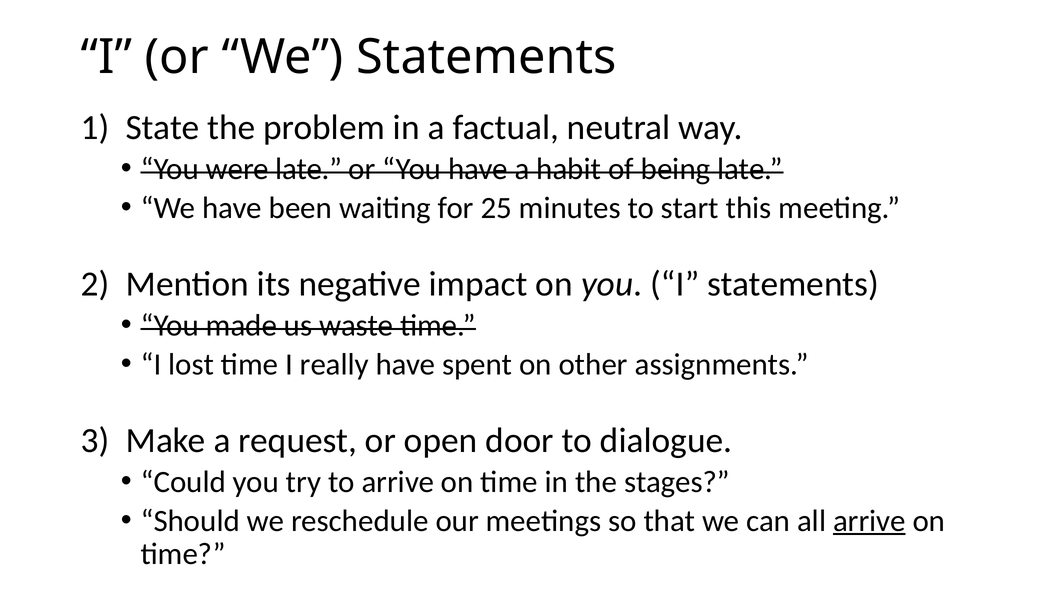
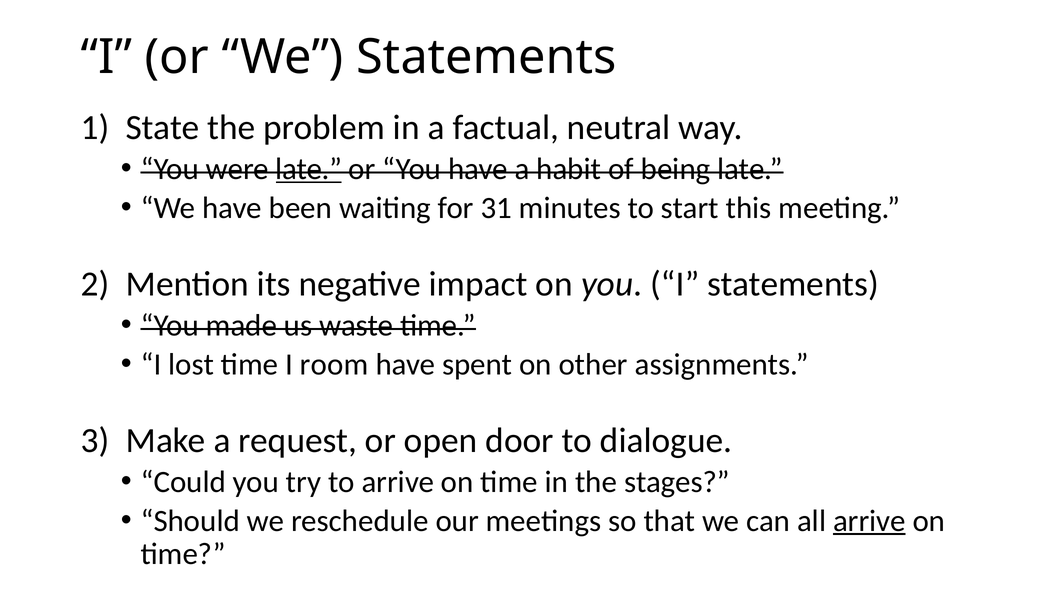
late at (309, 169) underline: none -> present
25: 25 -> 31
really: really -> room
